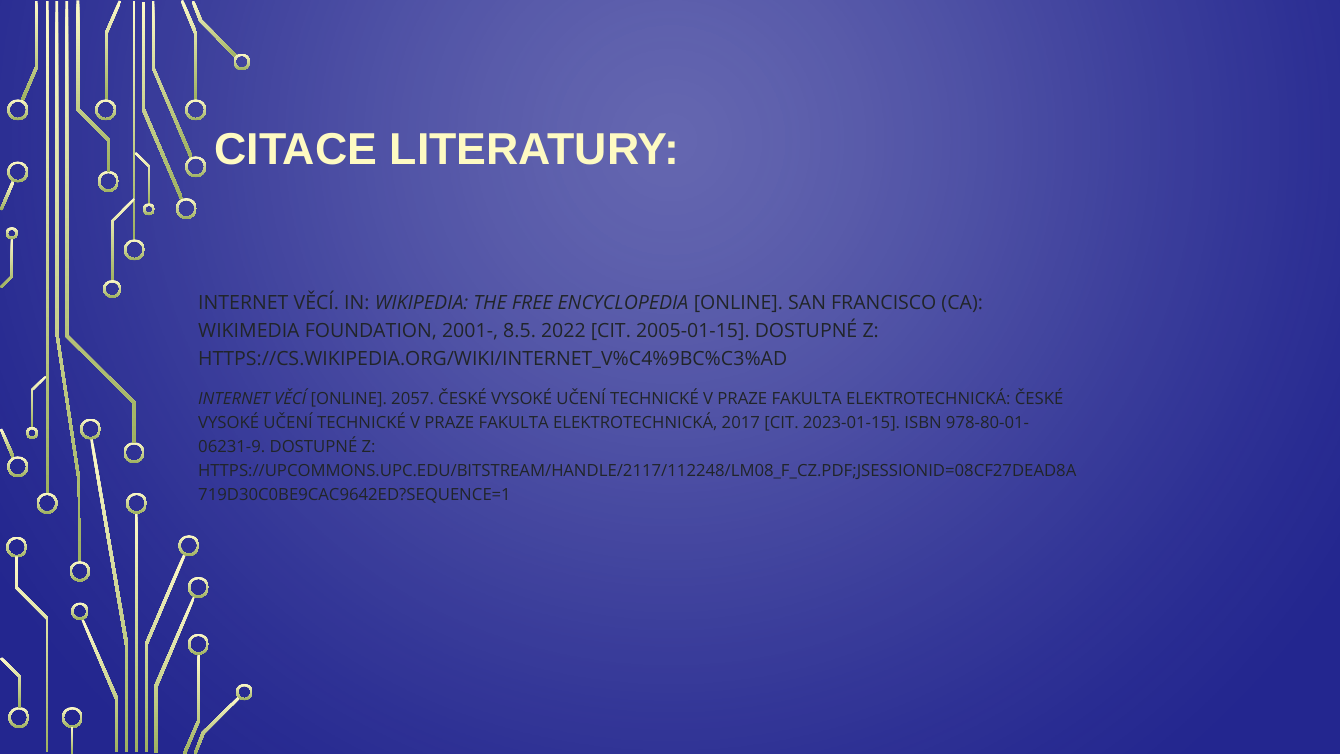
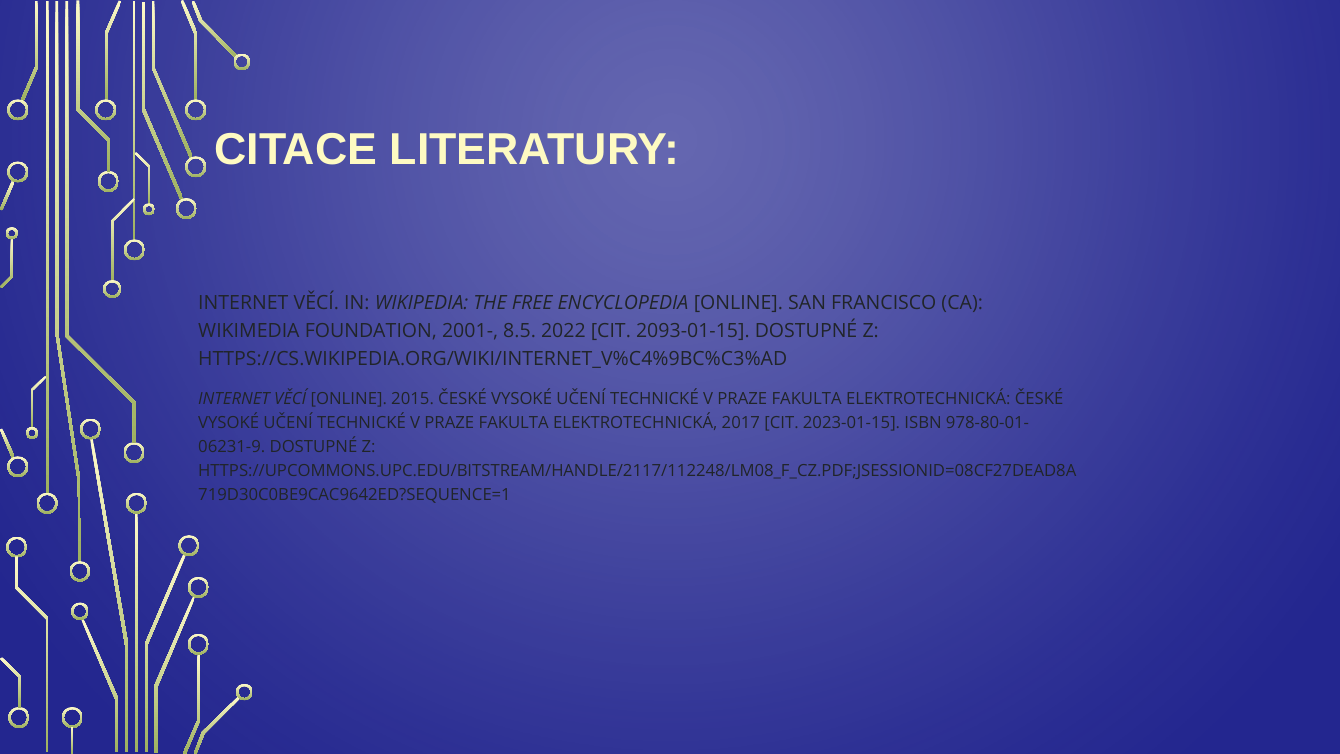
2005-01-15: 2005-01-15 -> 2093-01-15
2057: 2057 -> 2015
